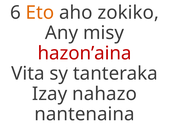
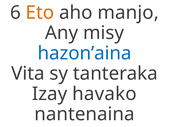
zokiko: zokiko -> manjo
hazon’aina colour: red -> blue
nahazo: nahazo -> havako
